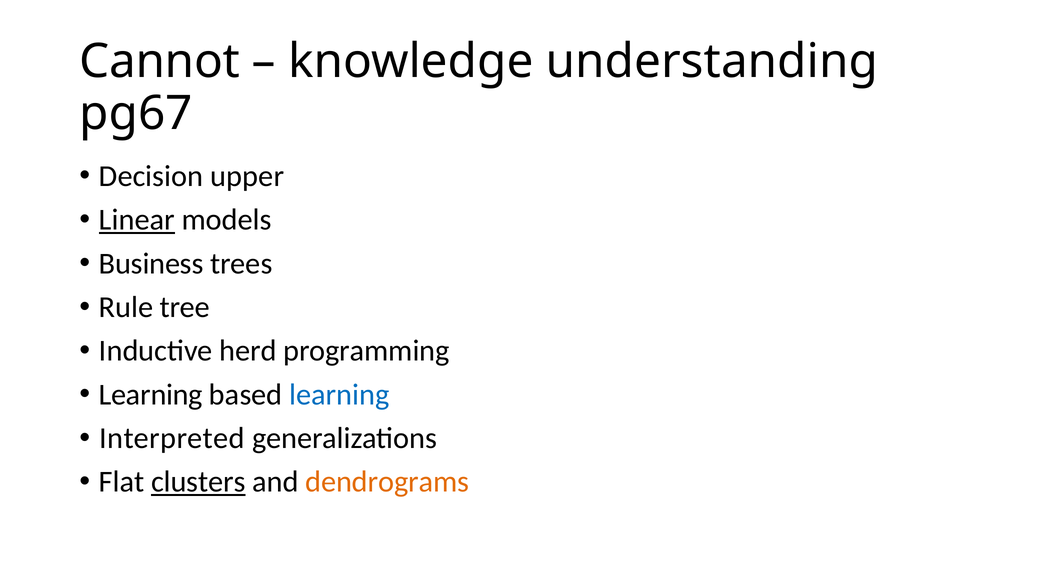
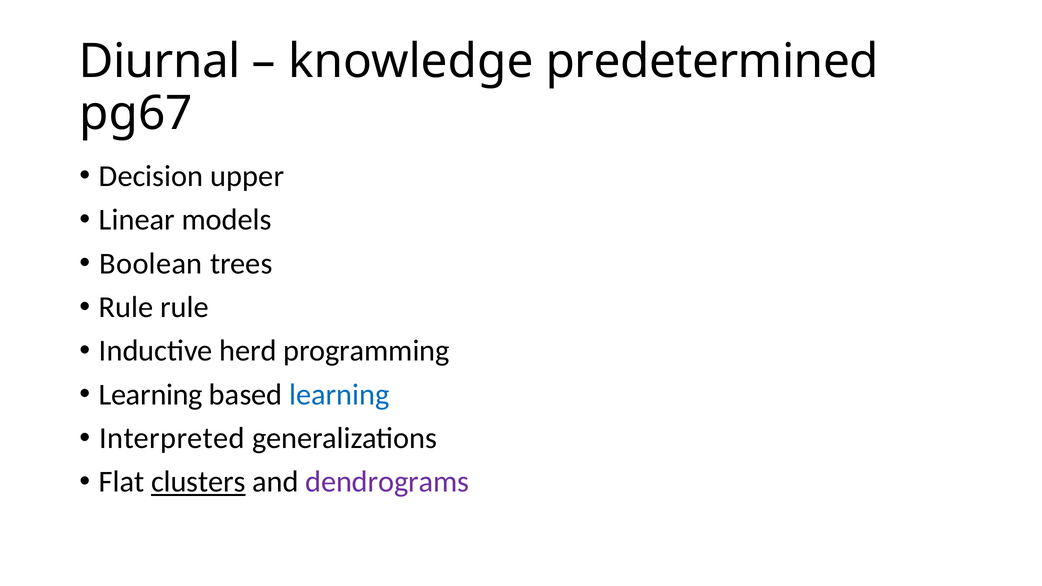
Cannot: Cannot -> Diurnal
understanding: understanding -> predetermined
Linear underline: present -> none
Business: Business -> Boolean
Rule tree: tree -> rule
dendrograms colour: orange -> purple
